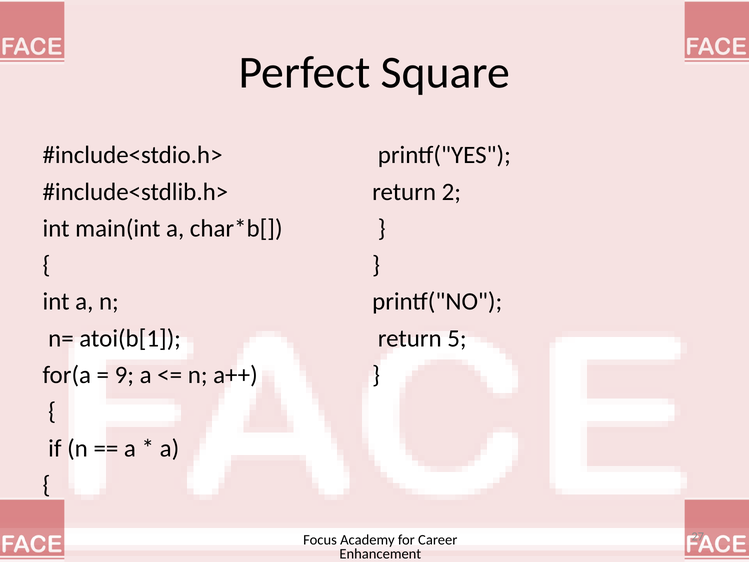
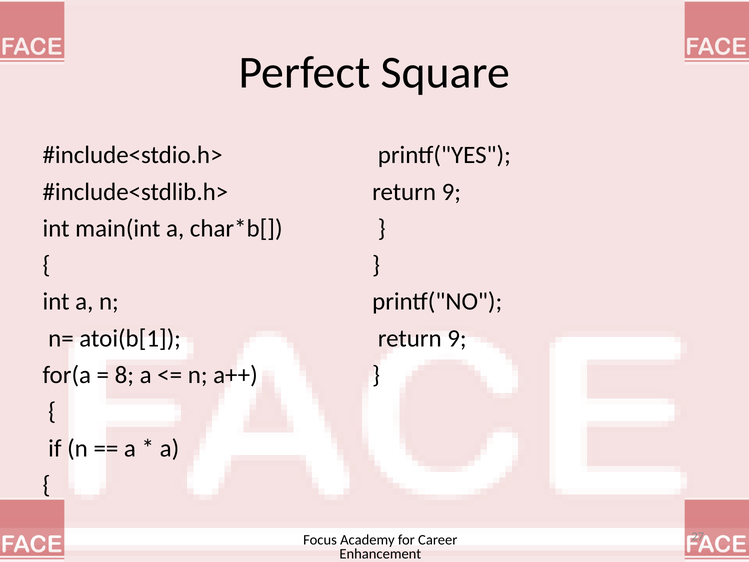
2 at (451, 192): 2 -> 9
5 at (457, 338): 5 -> 9
9: 9 -> 8
